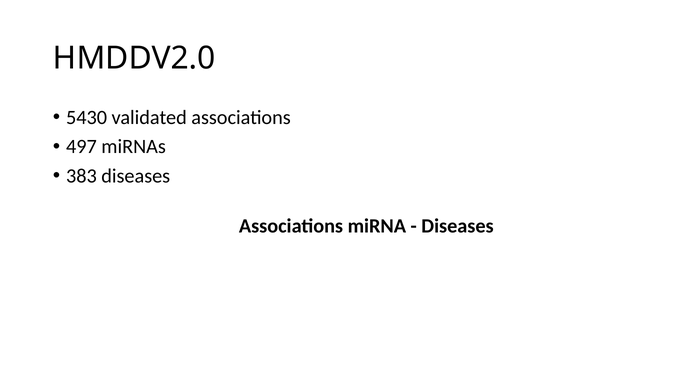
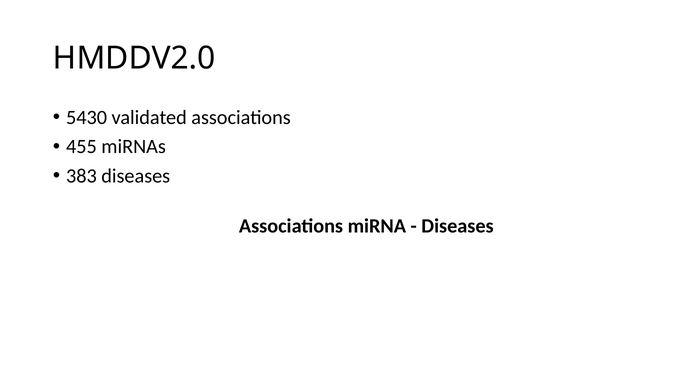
497: 497 -> 455
